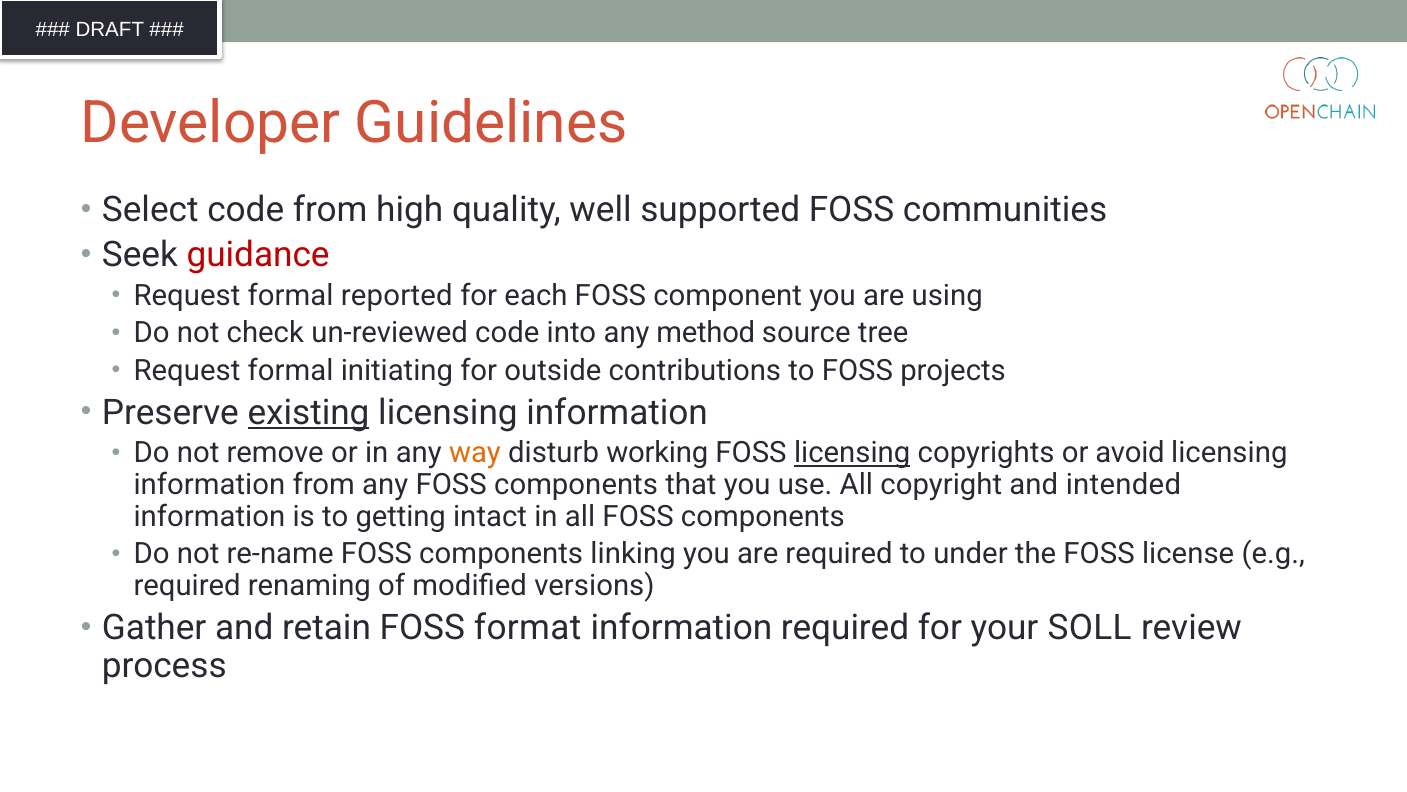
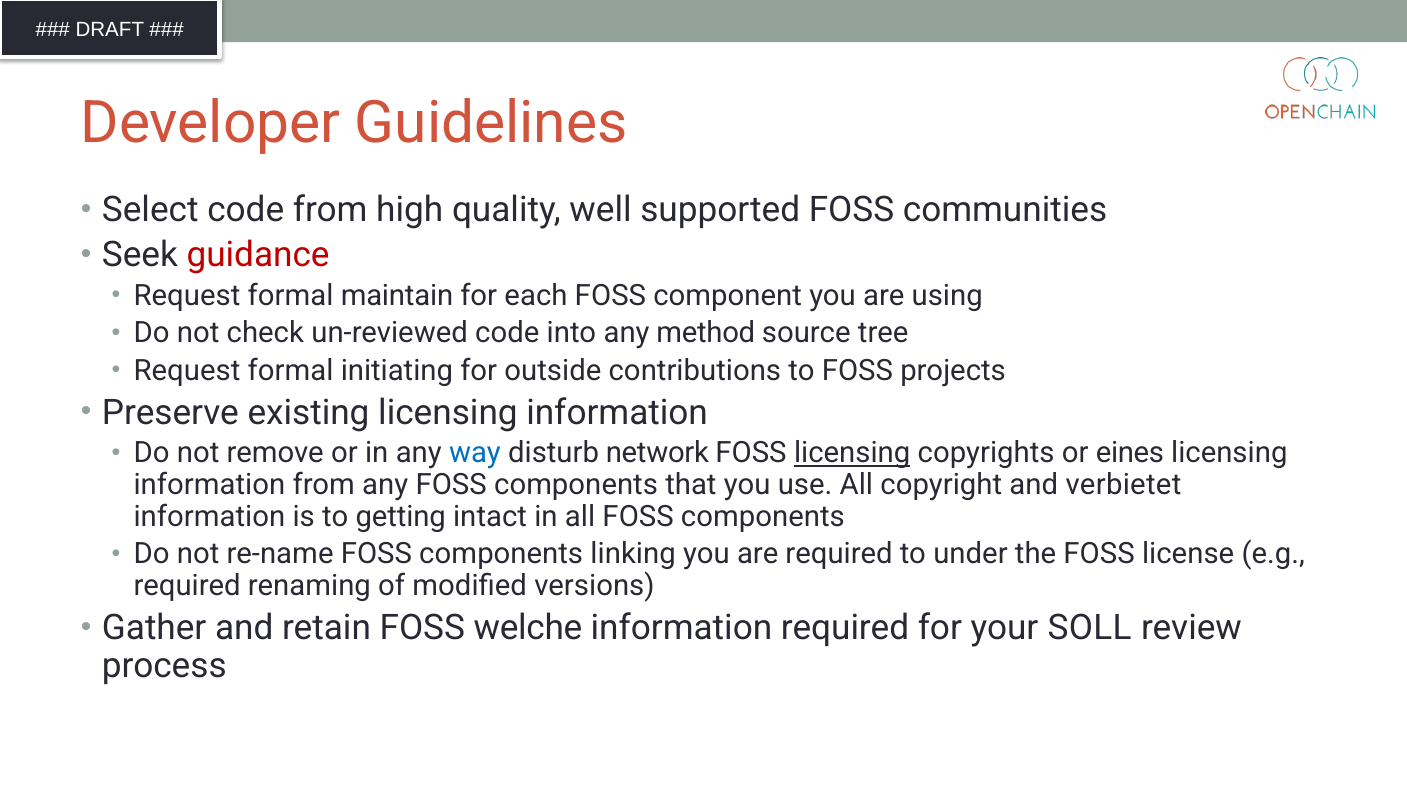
reported: reported -> maintain
existing underline: present -> none
way colour: orange -> blue
working: working -> network
avoid: avoid -> eines
intended: intended -> verbietet
format: format -> welche
